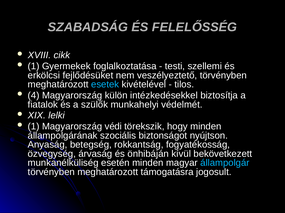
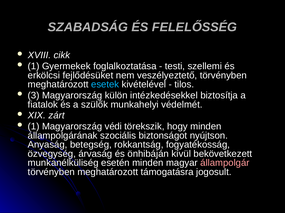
4: 4 -> 3
lelki: lelki -> zárt
állampolgár colour: light blue -> pink
